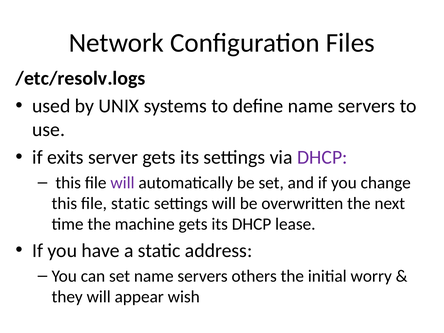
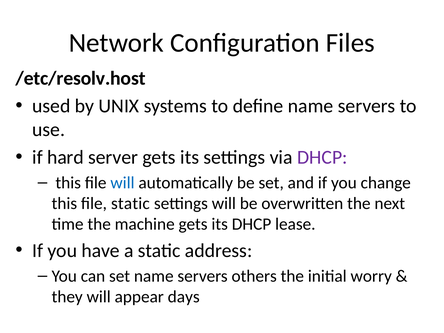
/etc/resolv.logs: /etc/resolv.logs -> /etc/resolv.host
exits: exits -> hard
will at (122, 183) colour: purple -> blue
wish: wish -> days
